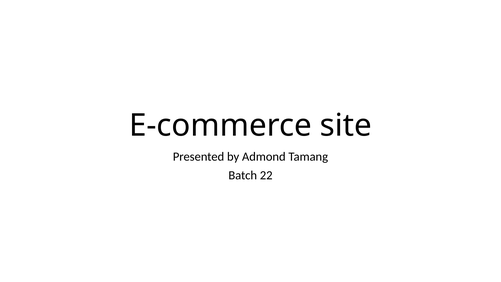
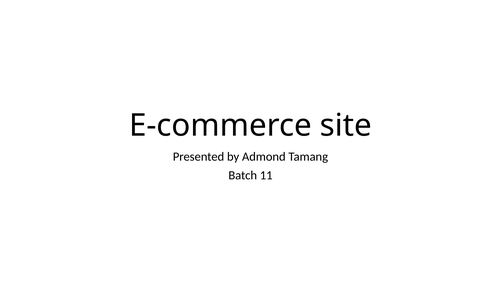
22: 22 -> 11
